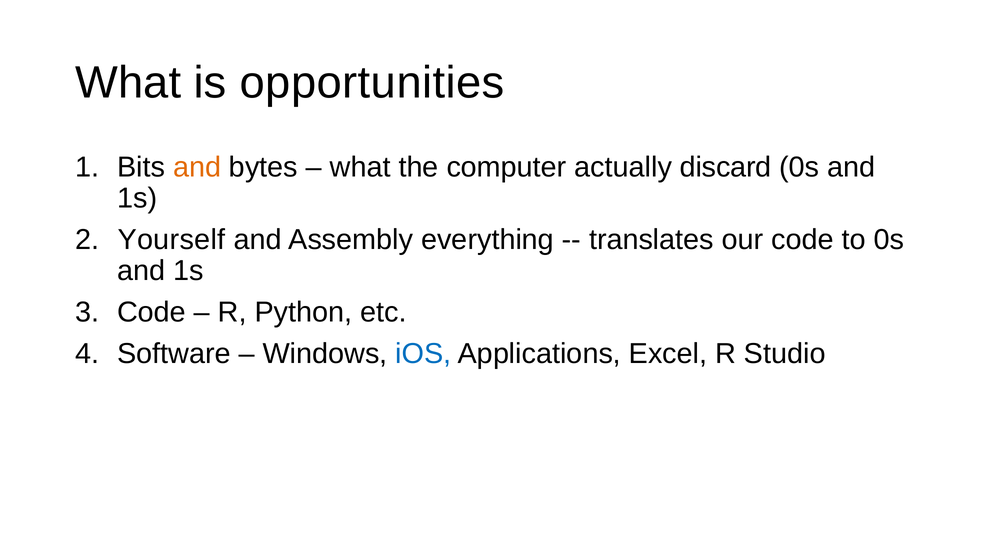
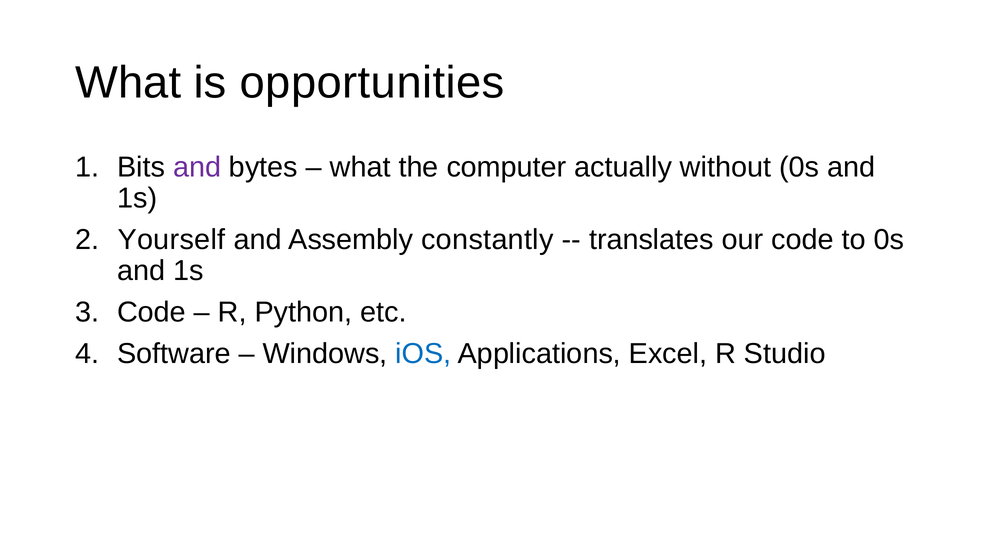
and at (197, 167) colour: orange -> purple
discard: discard -> without
everything: everything -> constantly
